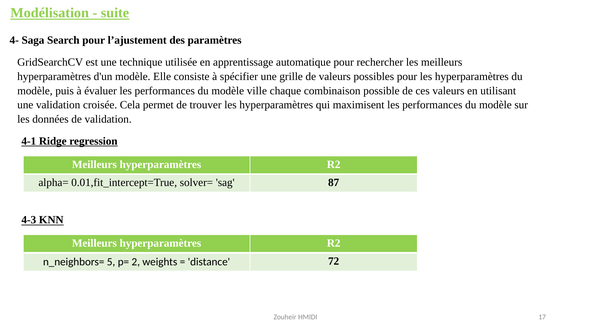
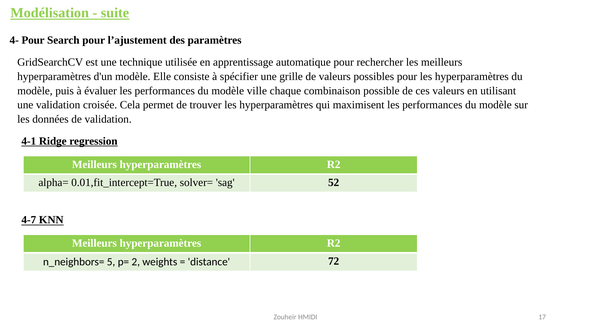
4- Saga: Saga -> Pour
87: 87 -> 52
4-3: 4-3 -> 4-7
